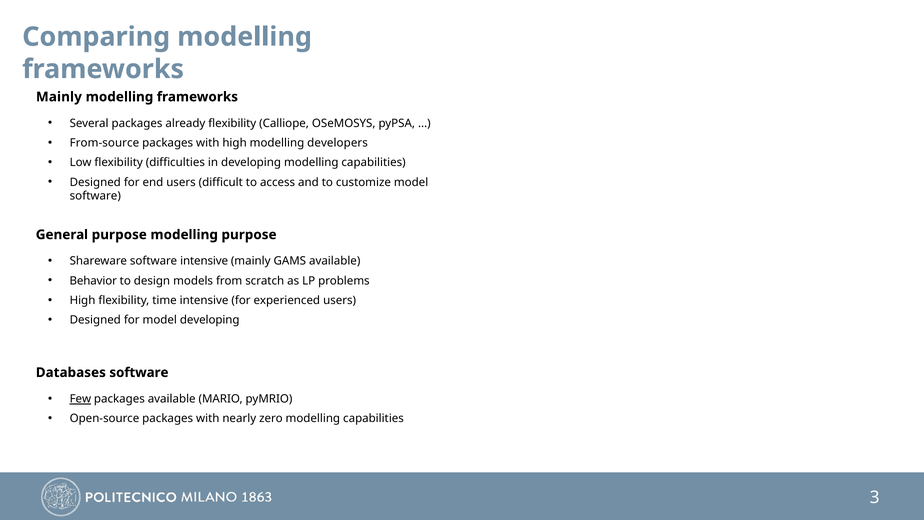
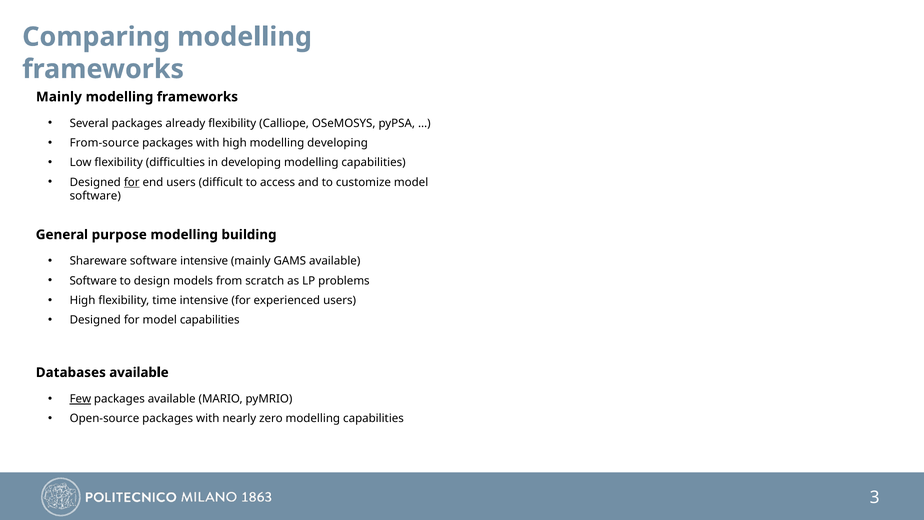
modelling developers: developers -> developing
for at (132, 182) underline: none -> present
modelling purpose: purpose -> building
Behavior at (93, 281): Behavior -> Software
model developing: developing -> capabilities
Databases software: software -> available
